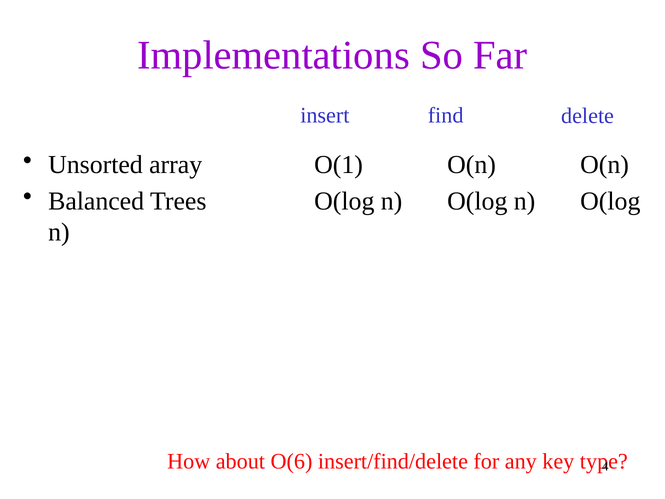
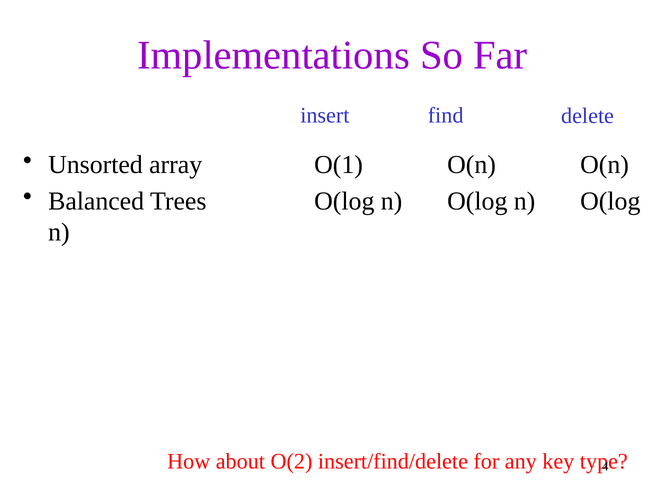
O(6: O(6 -> O(2
